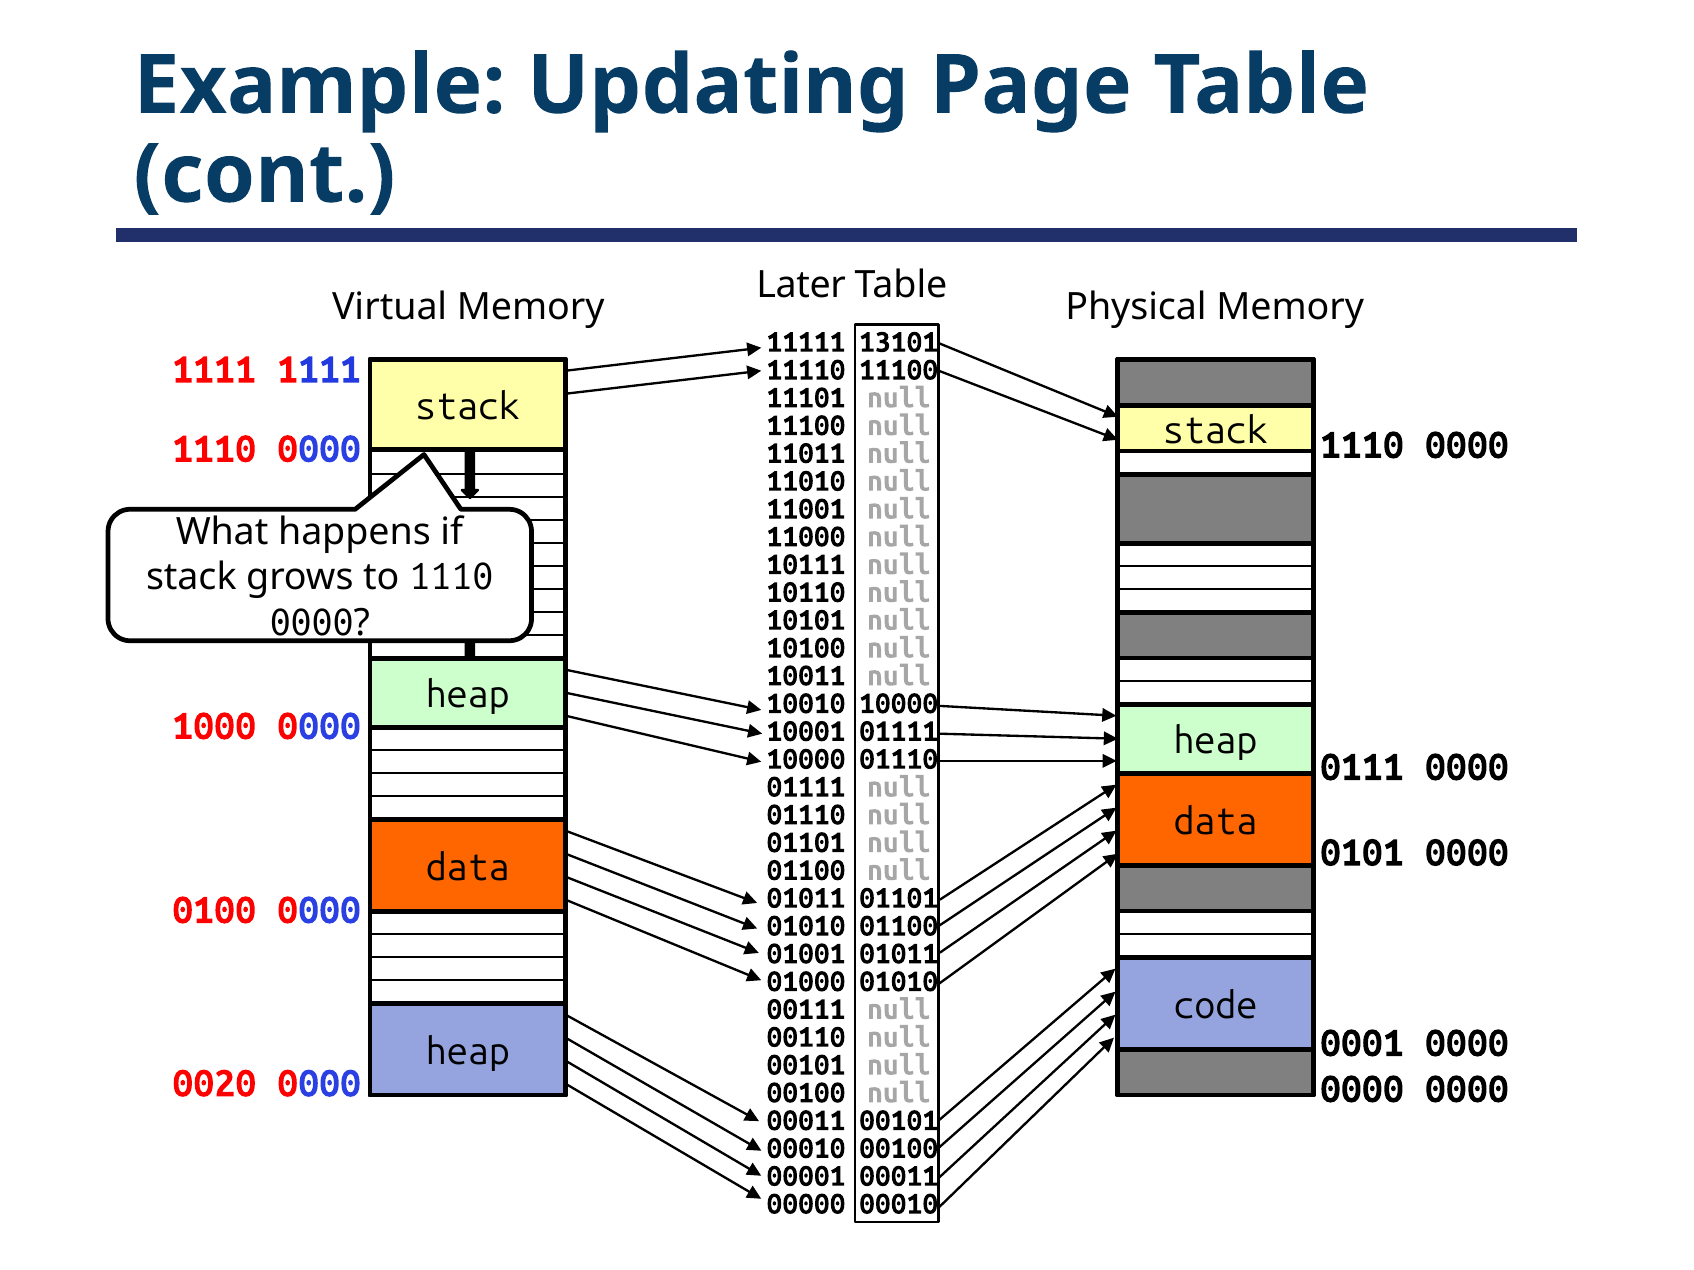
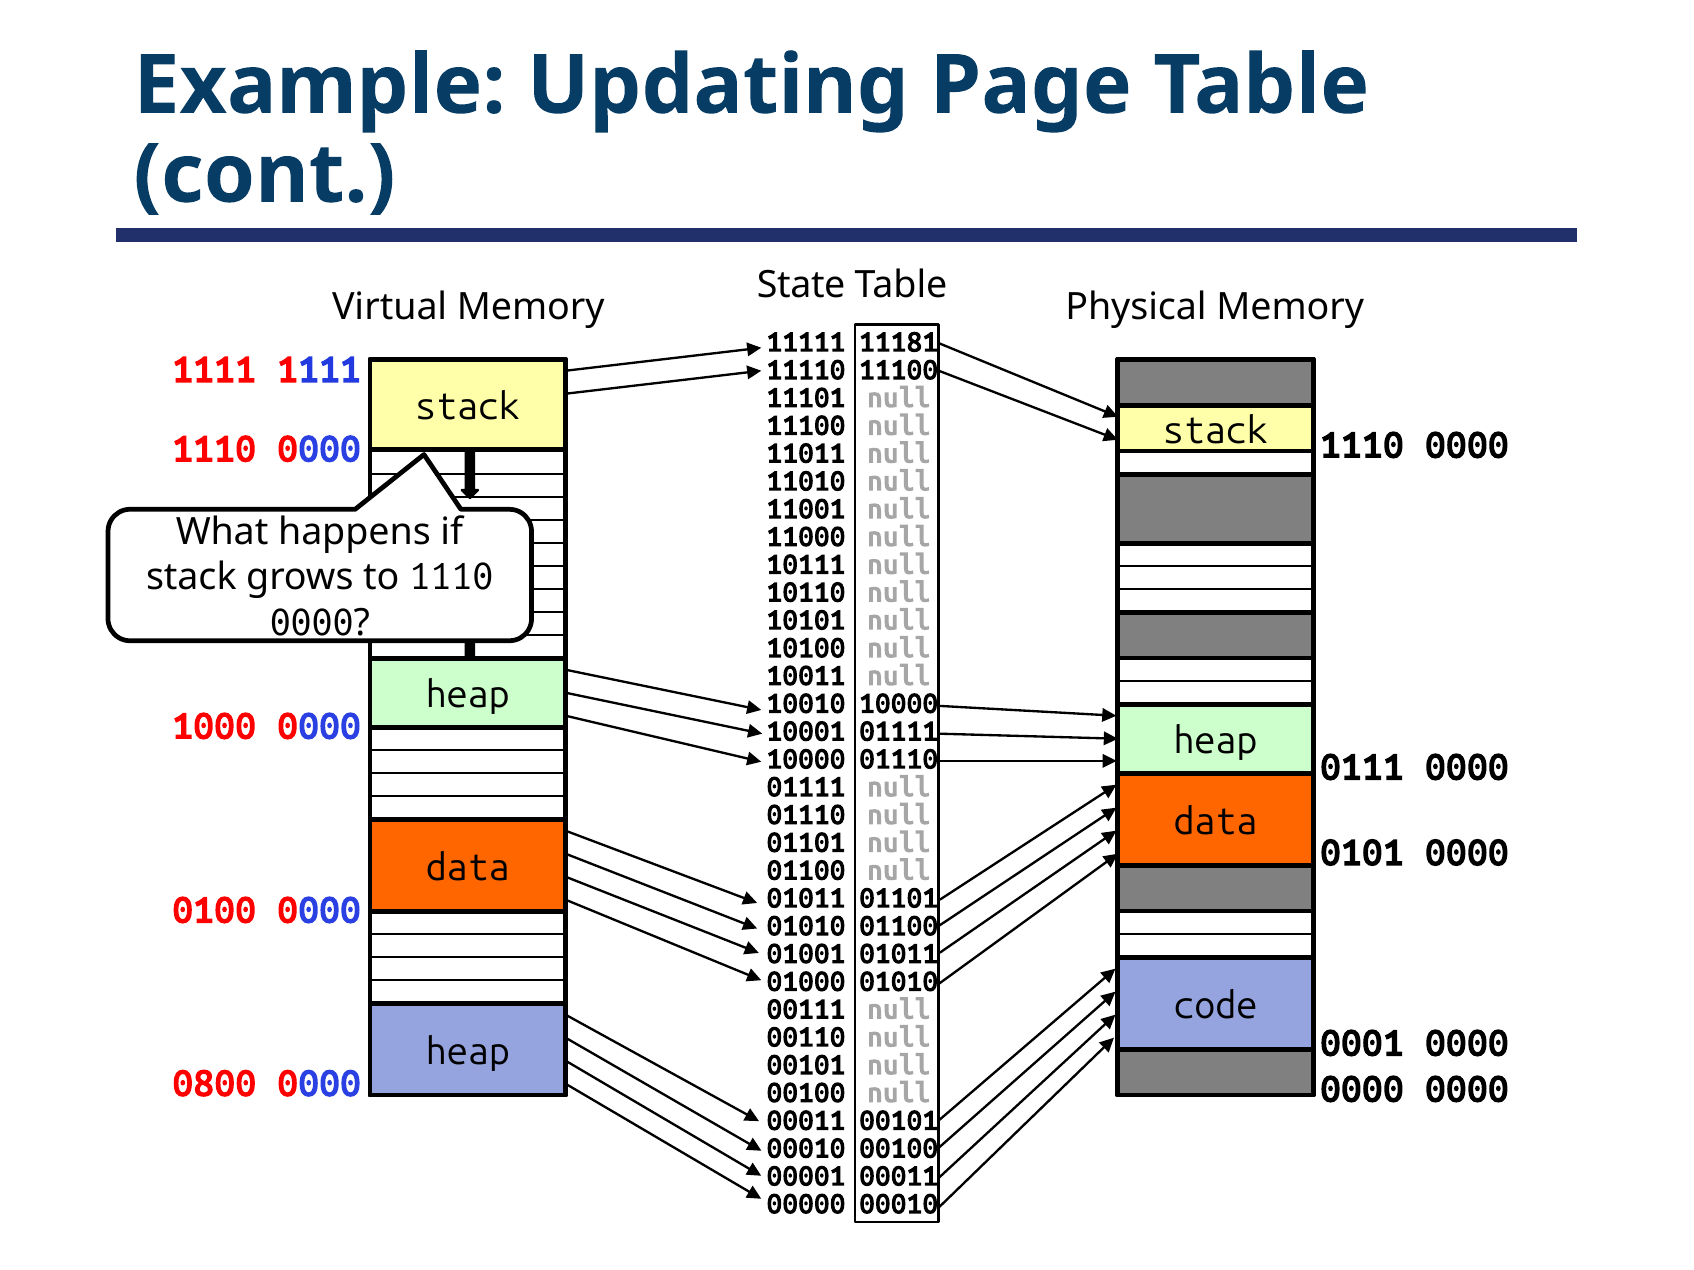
Later: Later -> State
13101: 13101 -> 11181
0020: 0020 -> 0800
